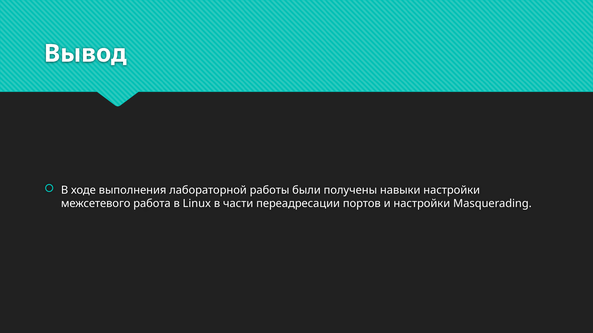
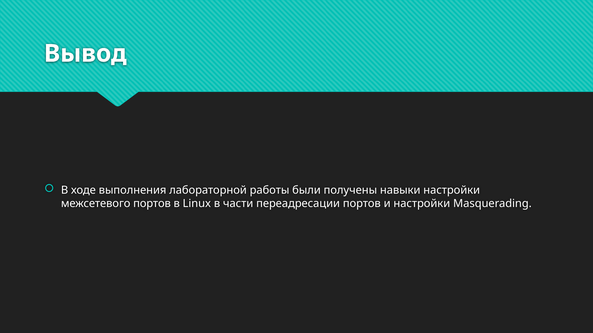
межсетевого работа: работа -> портов
